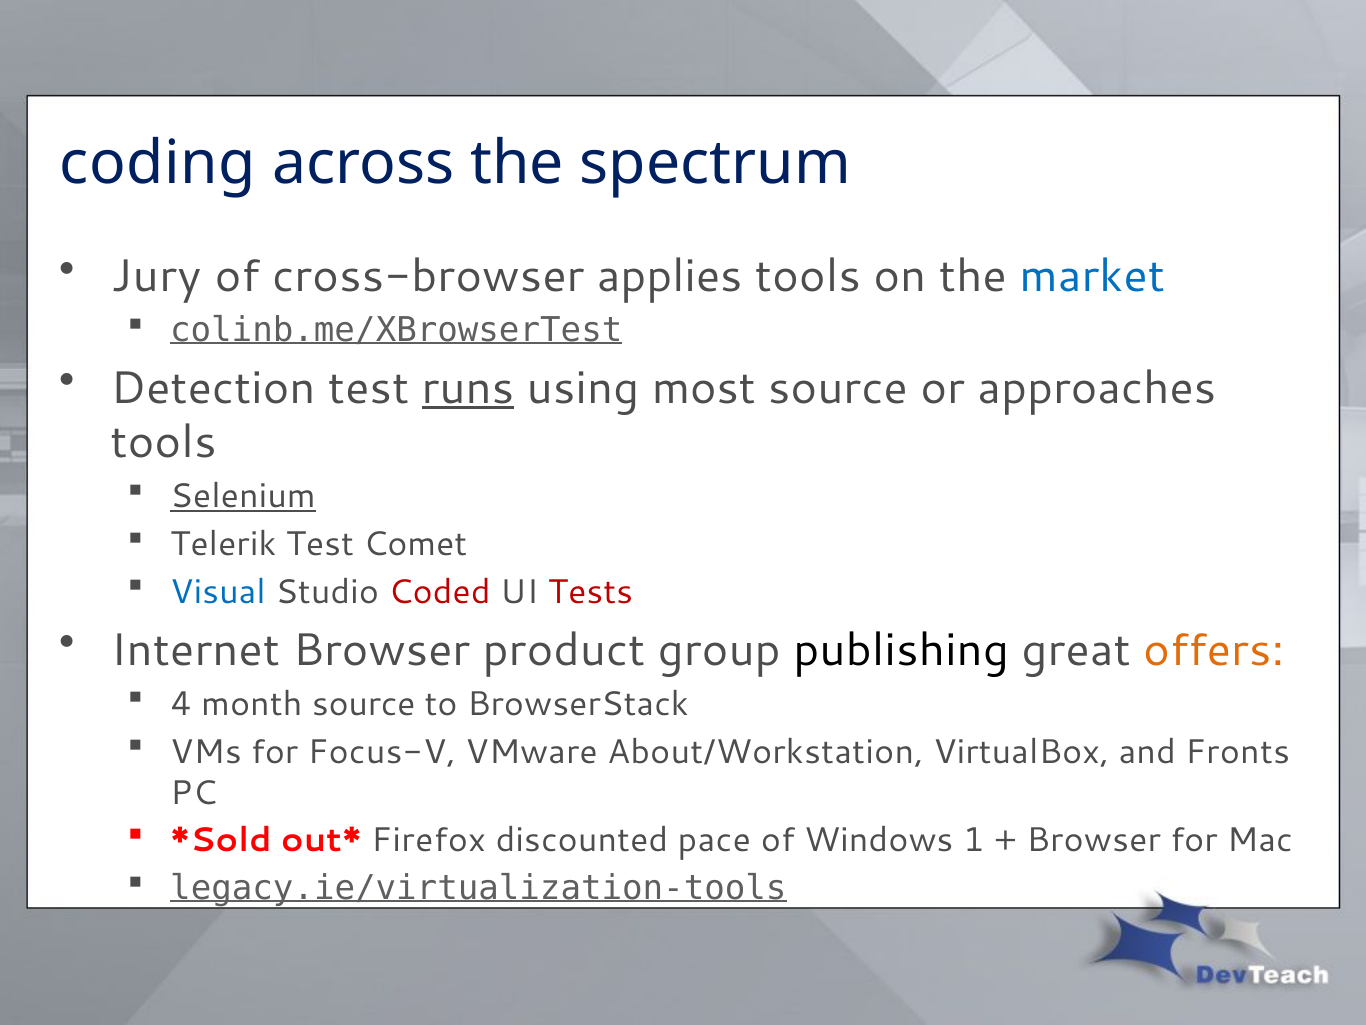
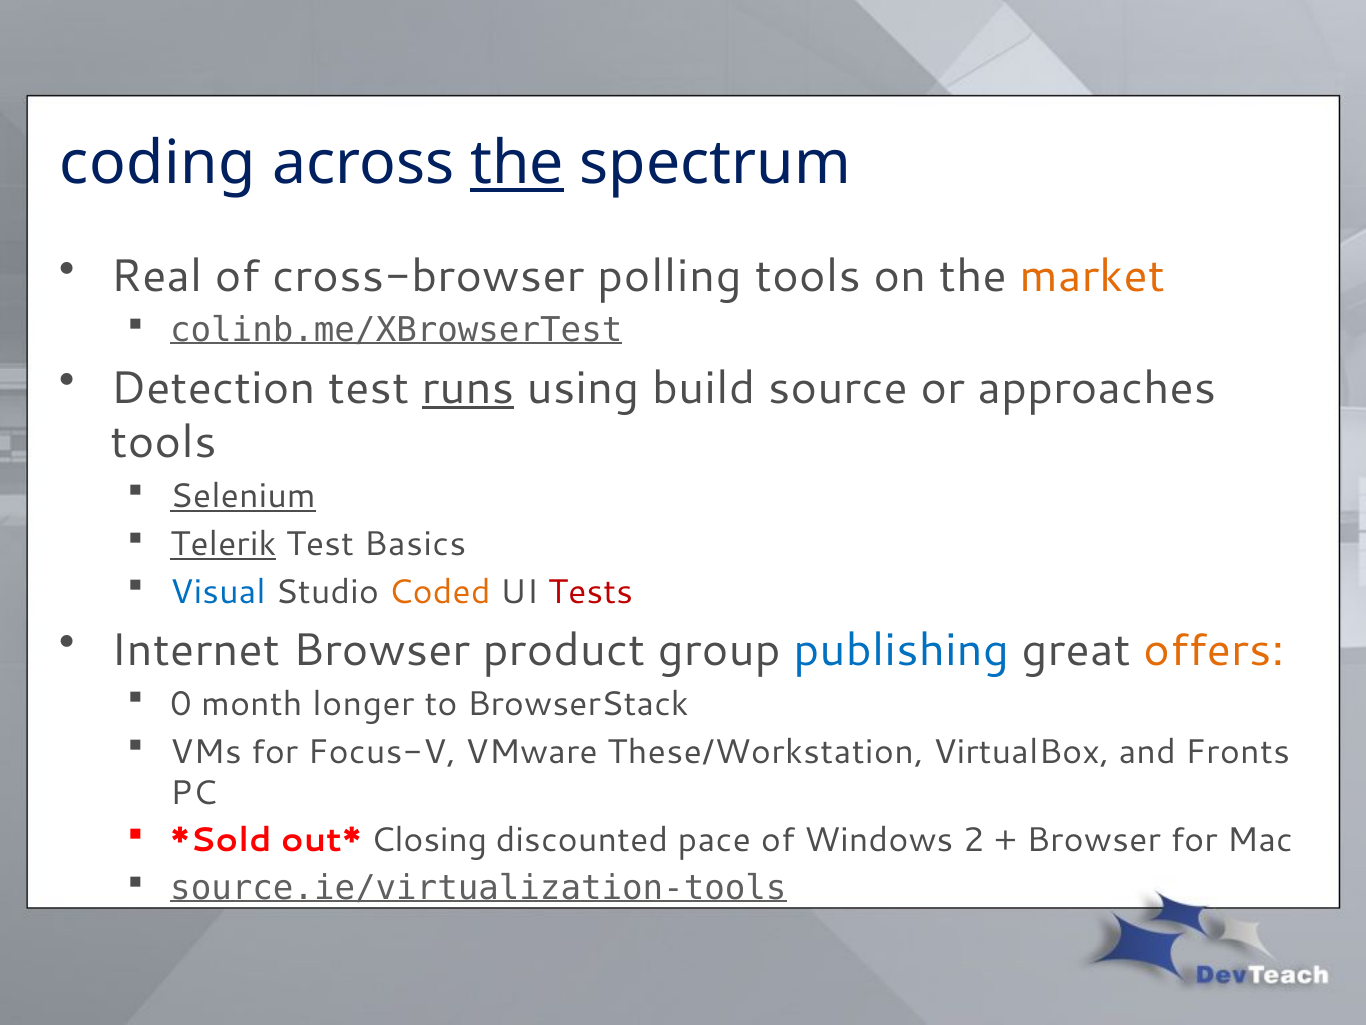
the at (517, 164) underline: none -> present
Jury: Jury -> Real
applies: applies -> polling
market colour: blue -> orange
most: most -> build
Telerik underline: none -> present
Comet: Comet -> Basics
Coded colour: red -> orange
publishing colour: black -> blue
4: 4 -> 0
month source: source -> longer
About/Workstation: About/Workstation -> These/Workstation
Firefox: Firefox -> Closing
1: 1 -> 2
legacy.ie/virtualization-tools: legacy.ie/virtualization-tools -> source.ie/virtualization-tools
